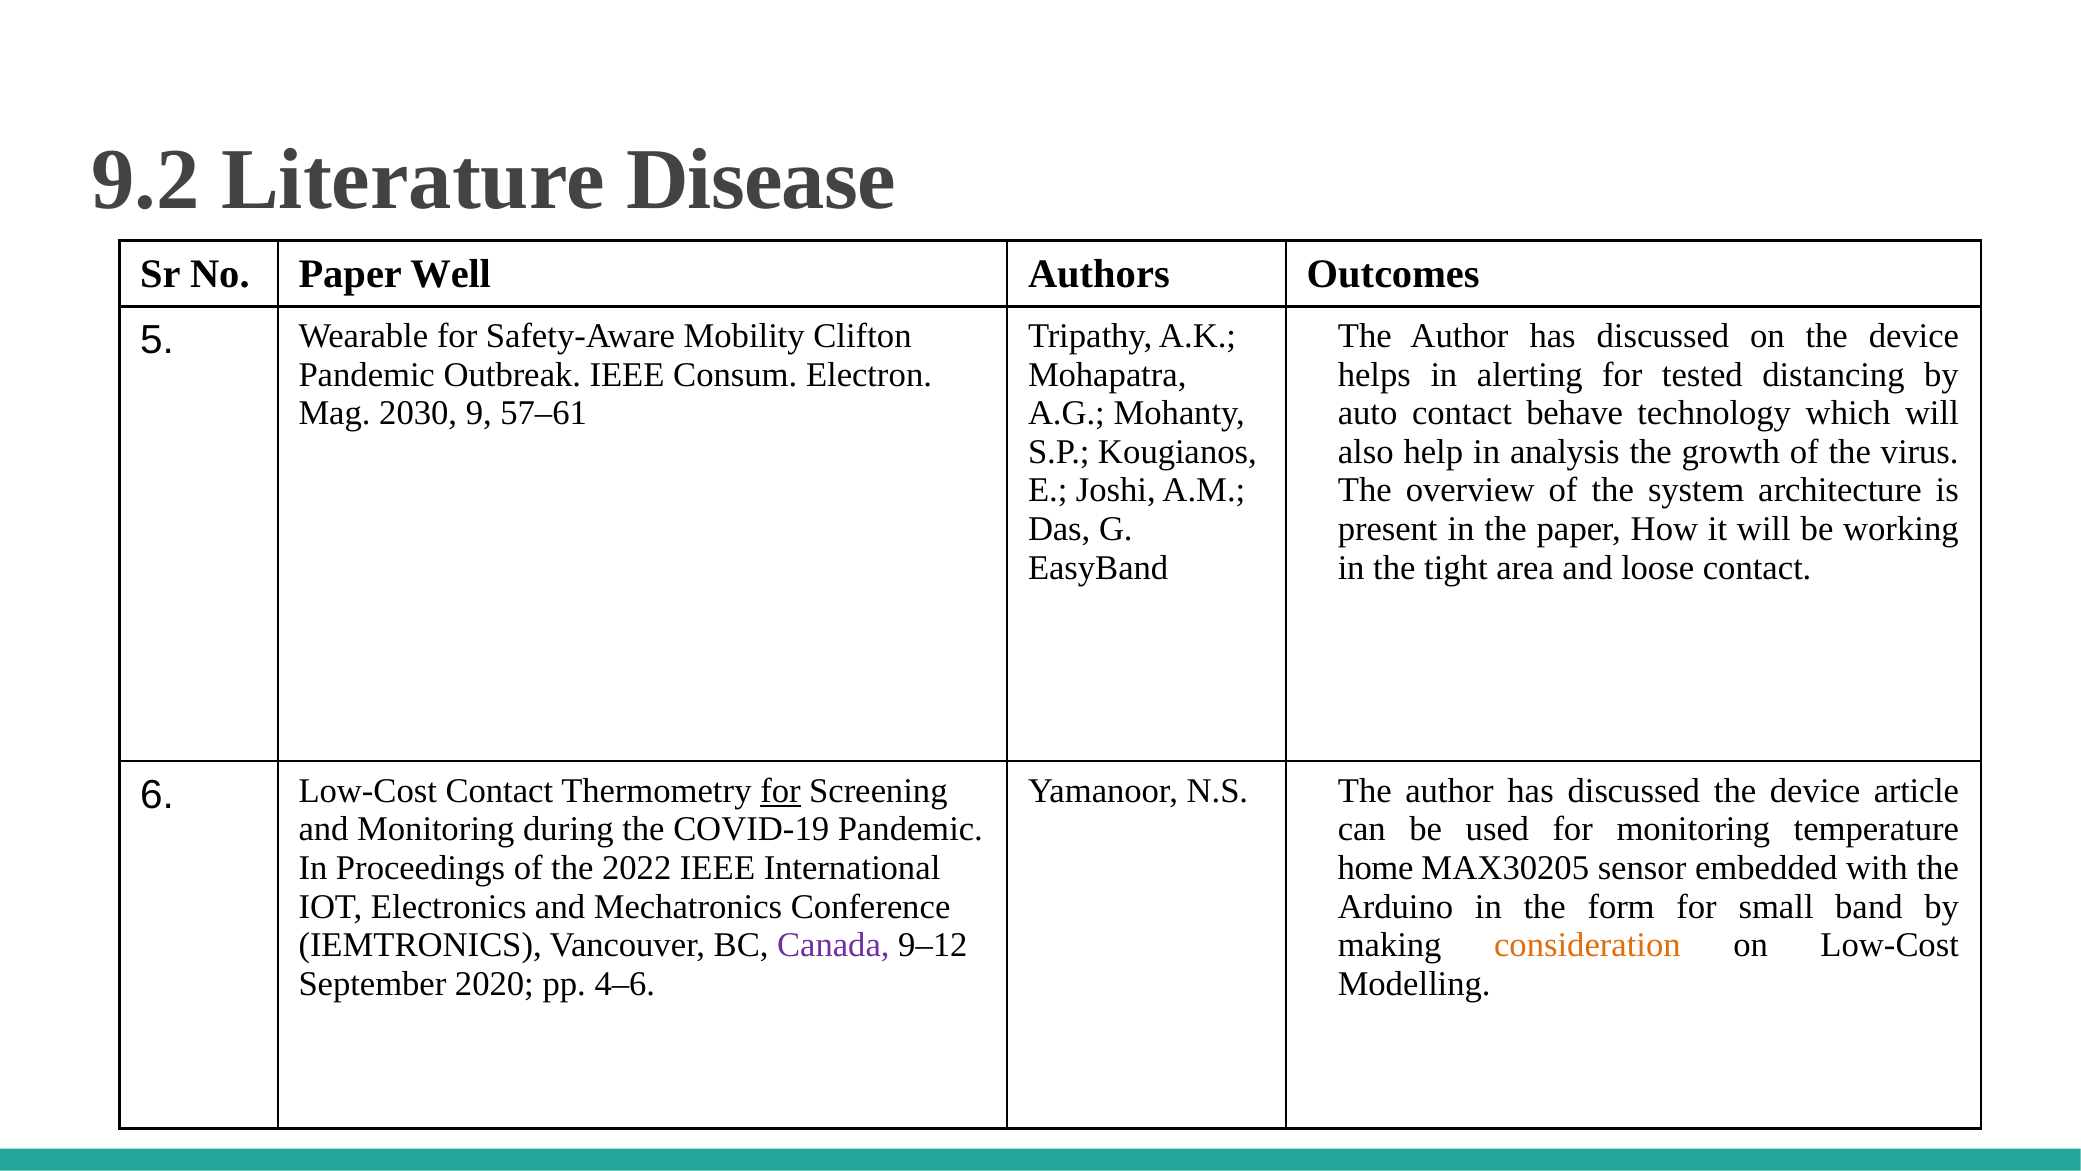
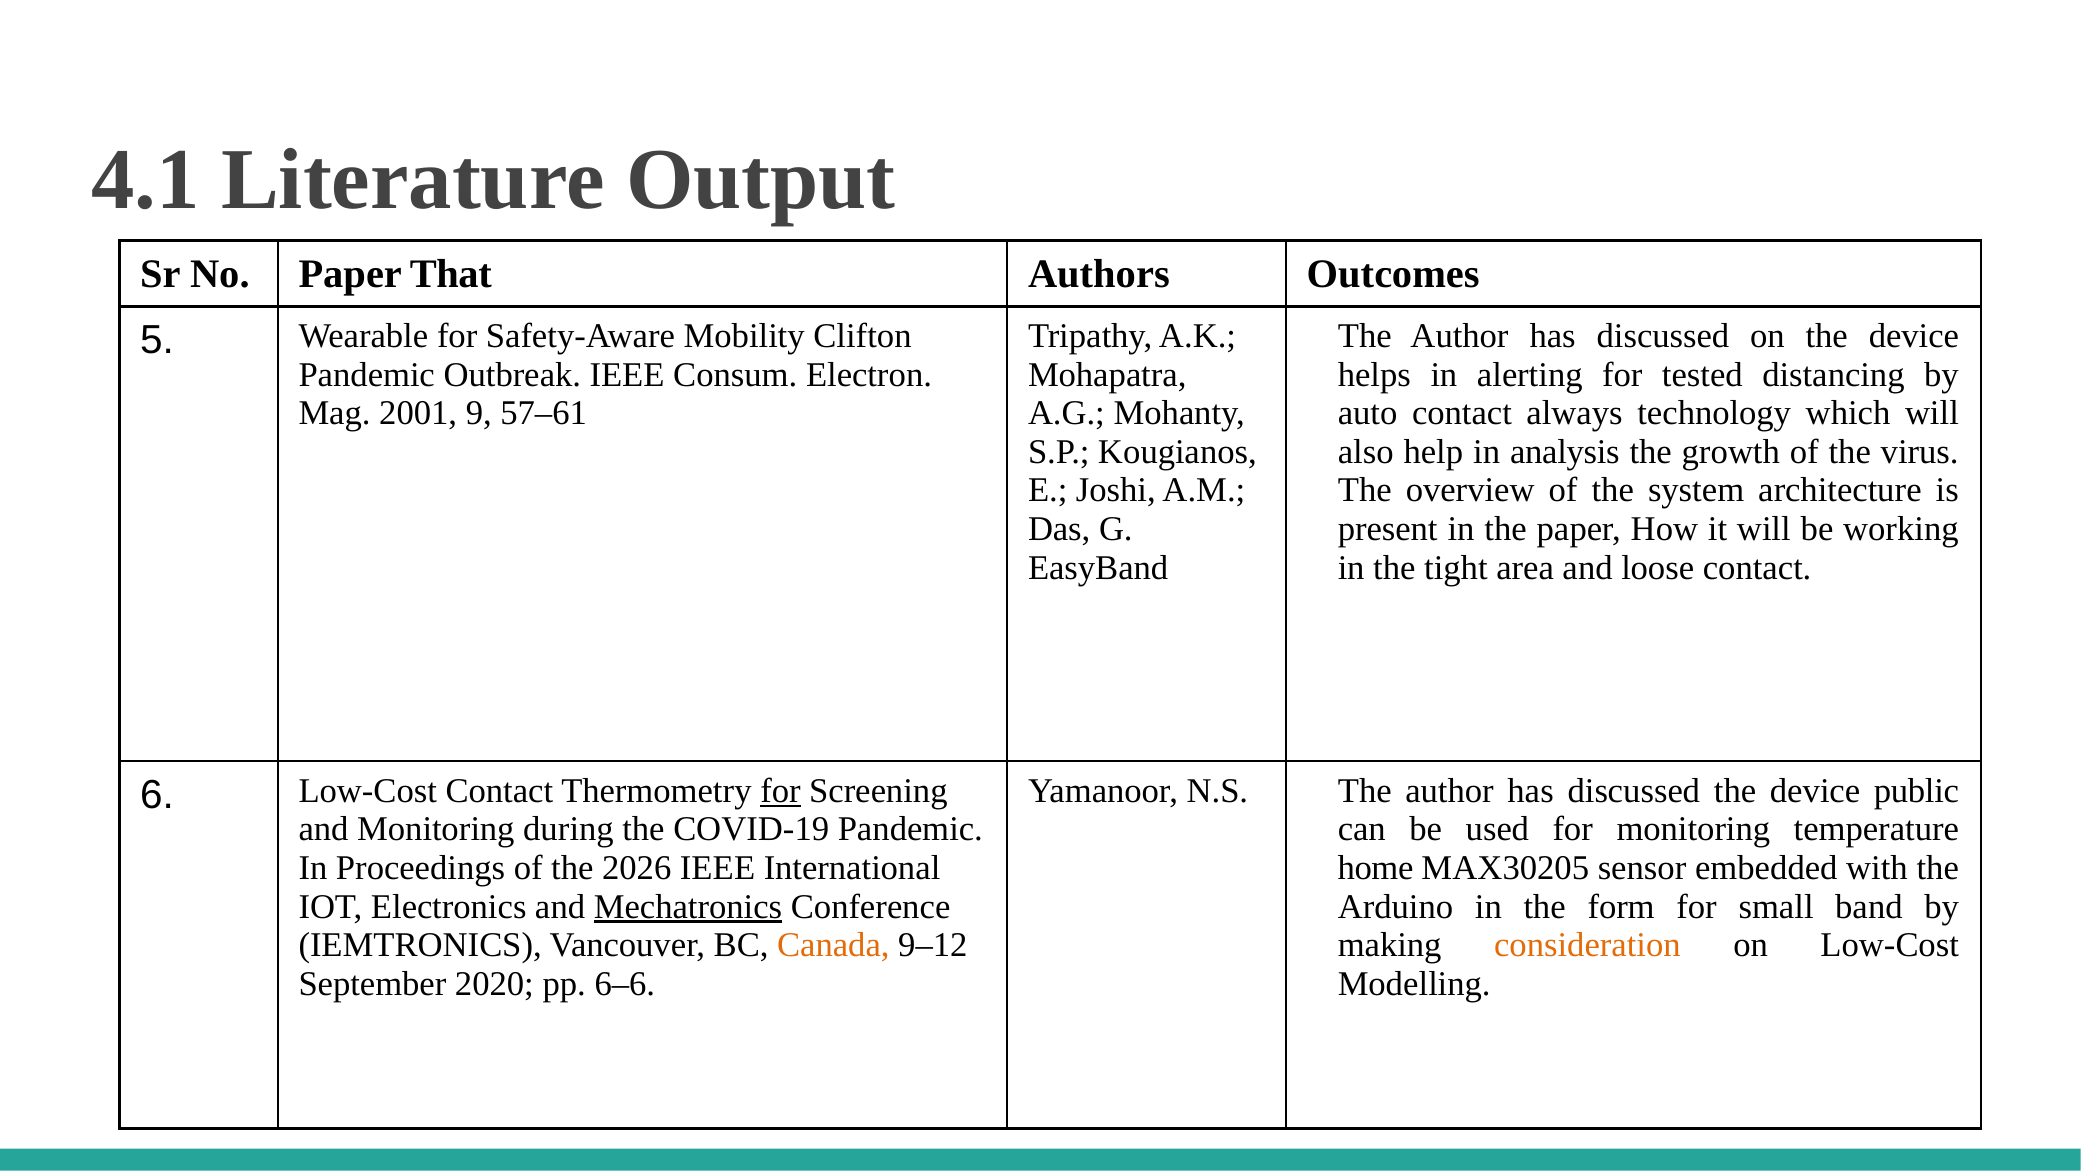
9.2: 9.2 -> 4.1
Disease: Disease -> Output
Well: Well -> That
2030: 2030 -> 2001
behave: behave -> always
article: article -> public
2022: 2022 -> 2026
Mechatronics underline: none -> present
Canada colour: purple -> orange
4–6: 4–6 -> 6–6
